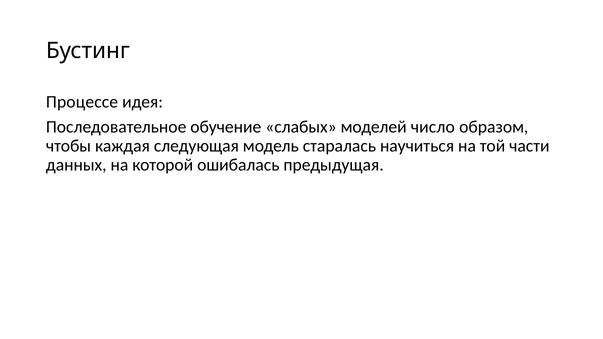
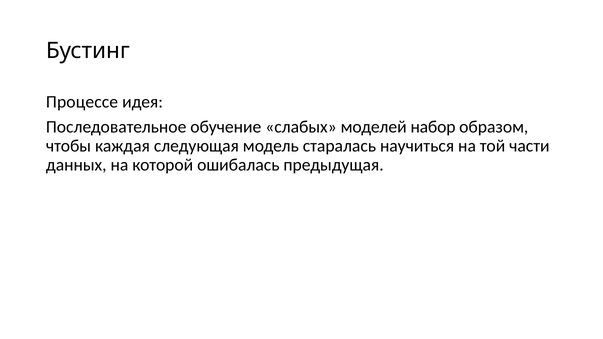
число: число -> набор
